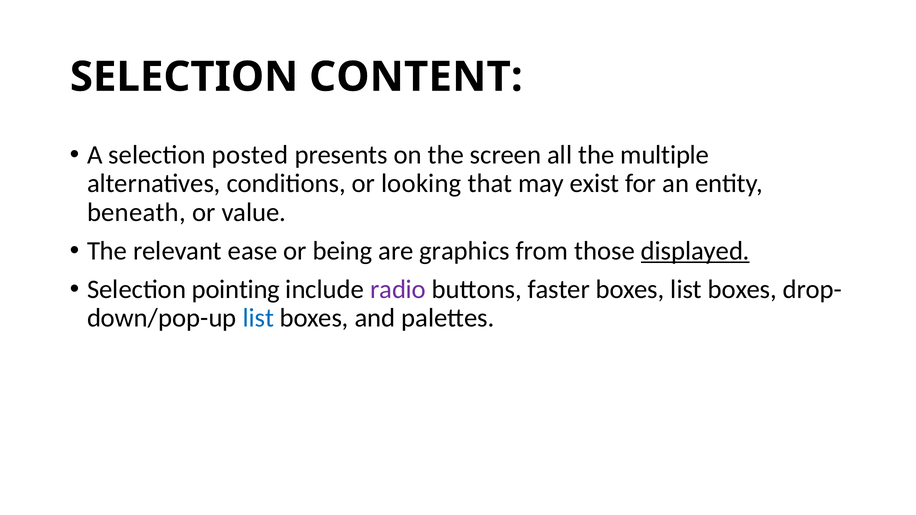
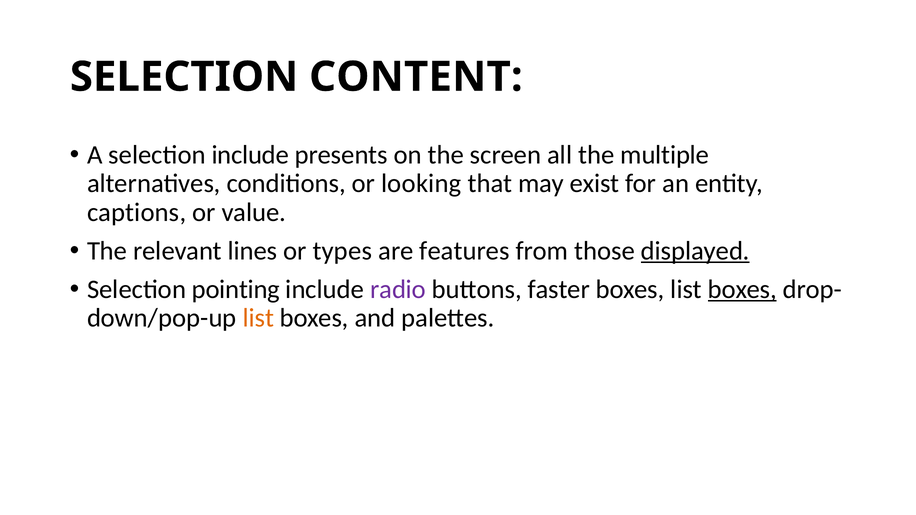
selection posted: posted -> include
beneath: beneath -> captions
ease: ease -> lines
being: being -> types
graphics: graphics -> features
boxes at (742, 289) underline: none -> present
list at (258, 318) colour: blue -> orange
